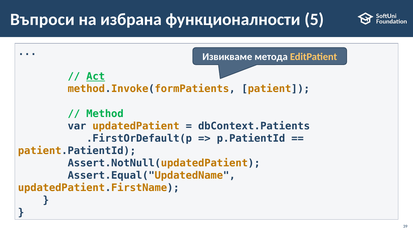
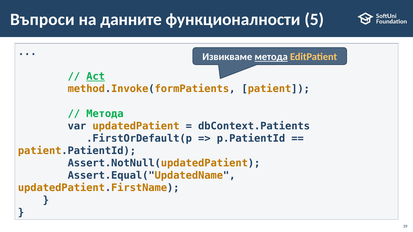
избрана: избрана -> данните
метода at (271, 57) underline: none -> present
Method at (105, 114): Method -> Метода
